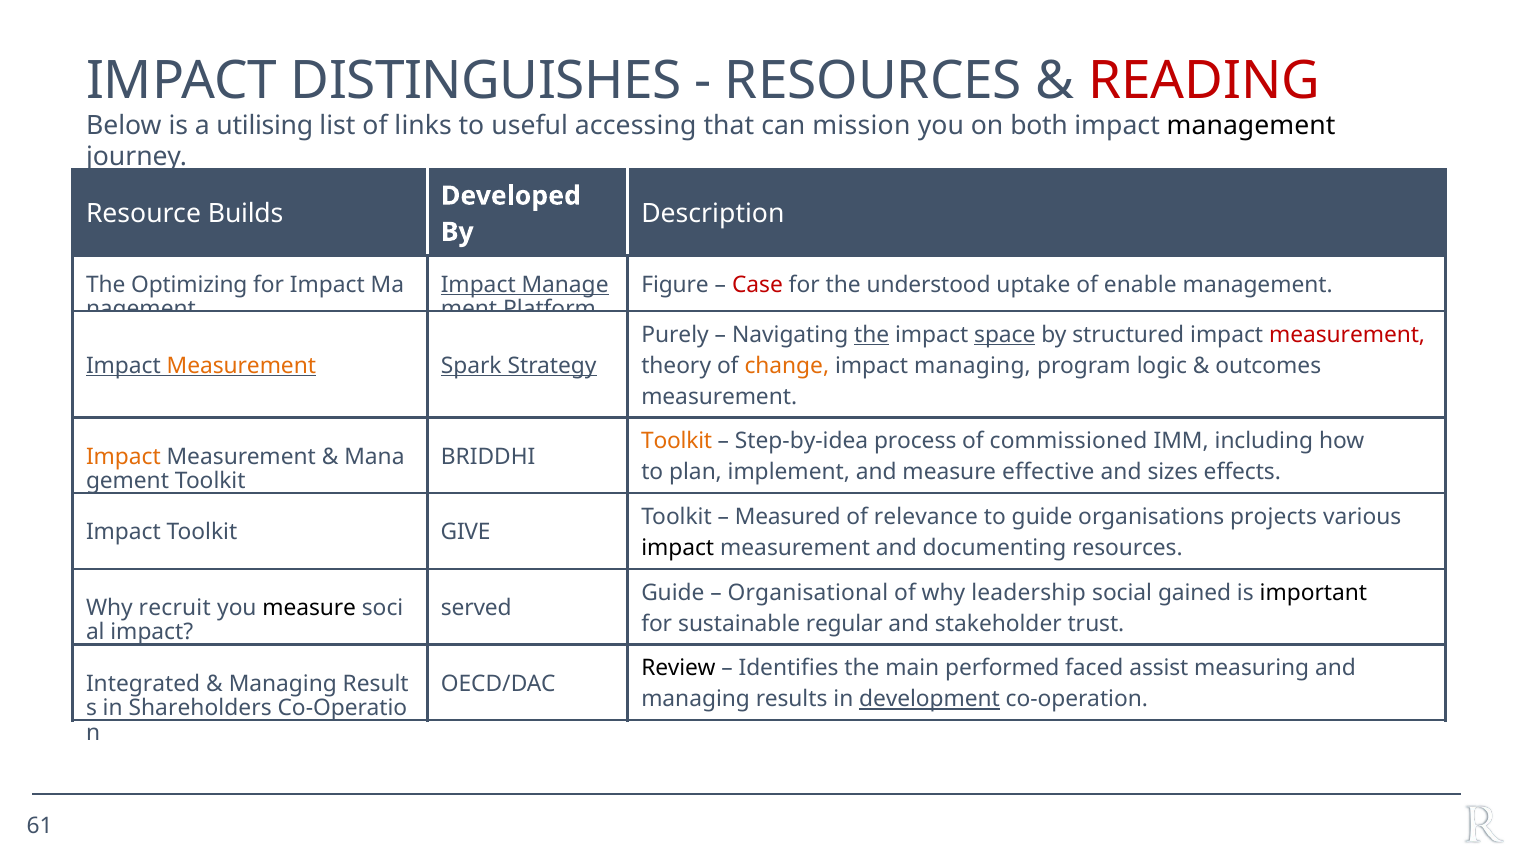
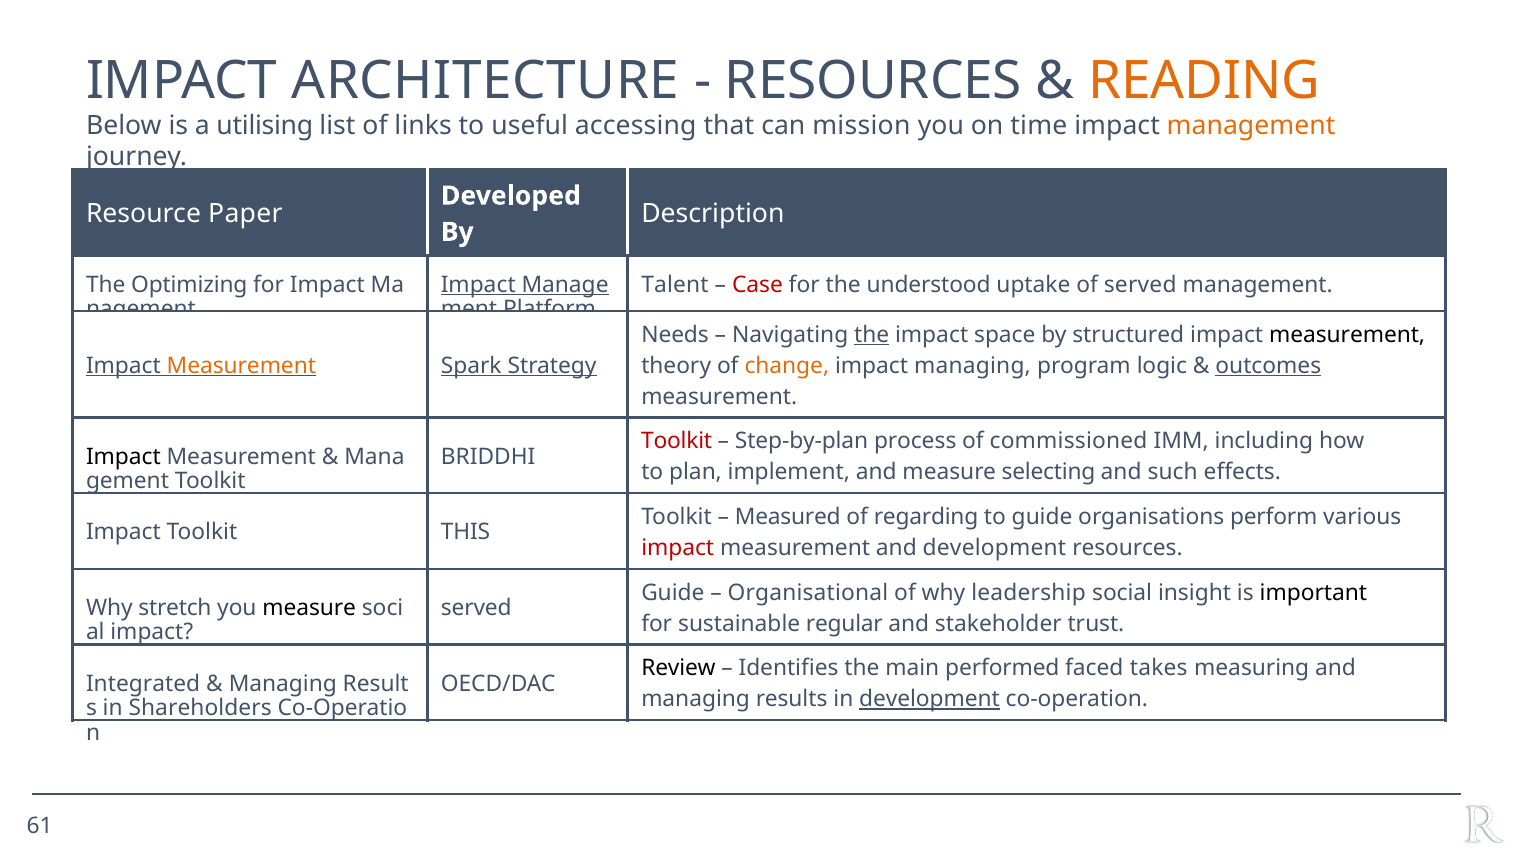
DISTINGUISHES: DISTINGUISHES -> ARCHITECTURE
READING colour: red -> orange
both: both -> time
management at (1251, 125) colour: black -> orange
Builds: Builds -> Paper
Figure: Figure -> Talent
of enable: enable -> served
Purely: Purely -> Needs
space underline: present -> none
measurement at (1347, 334) colour: red -> black
outcomes underline: none -> present
Toolkit at (677, 441) colour: orange -> red
Step-by-idea: Step-by-idea -> Step-by-plan
Impact at (123, 457) colour: orange -> black
effective: effective -> selecting
sizes: sizes -> such
relevance: relevance -> regarding
projects: projects -> perform
GIVE: GIVE -> THIS
impact at (678, 548) colour: black -> red
and documenting: documenting -> development
gained: gained -> insight
recruit: recruit -> stretch
assist: assist -> takes
